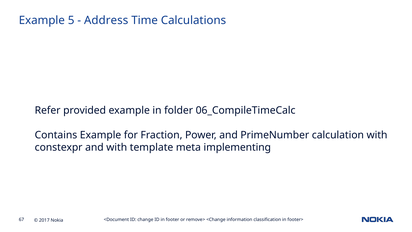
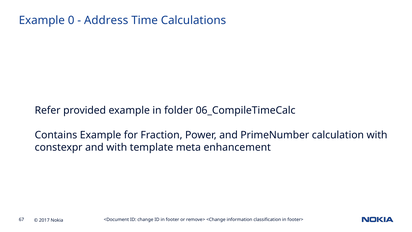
5: 5 -> 0
implementing: implementing -> enhancement
